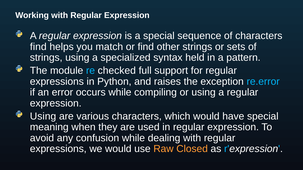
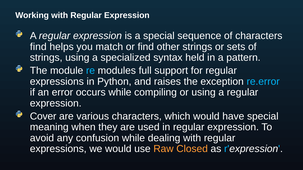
checked: checked -> modules
Using at (43, 117): Using -> Cover
